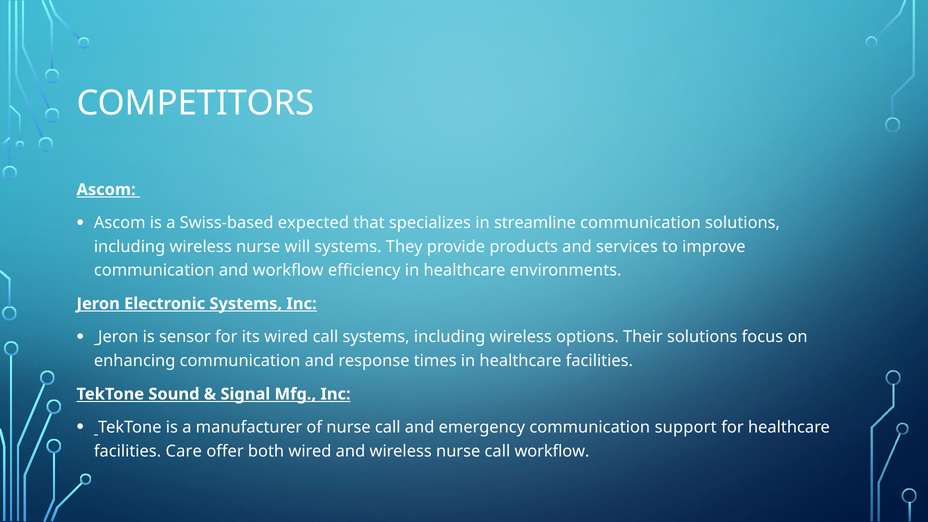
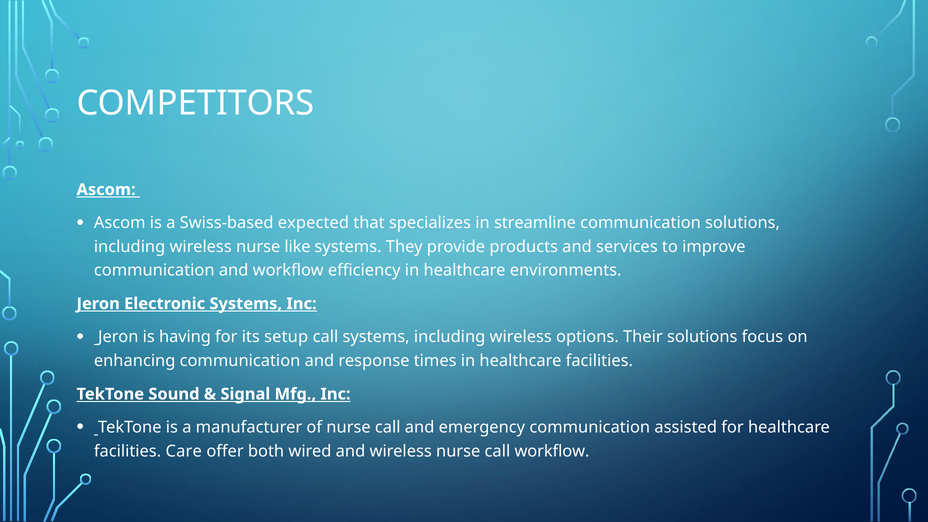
will: will -> like
sensor: sensor -> having
its wired: wired -> setup
support: support -> assisted
